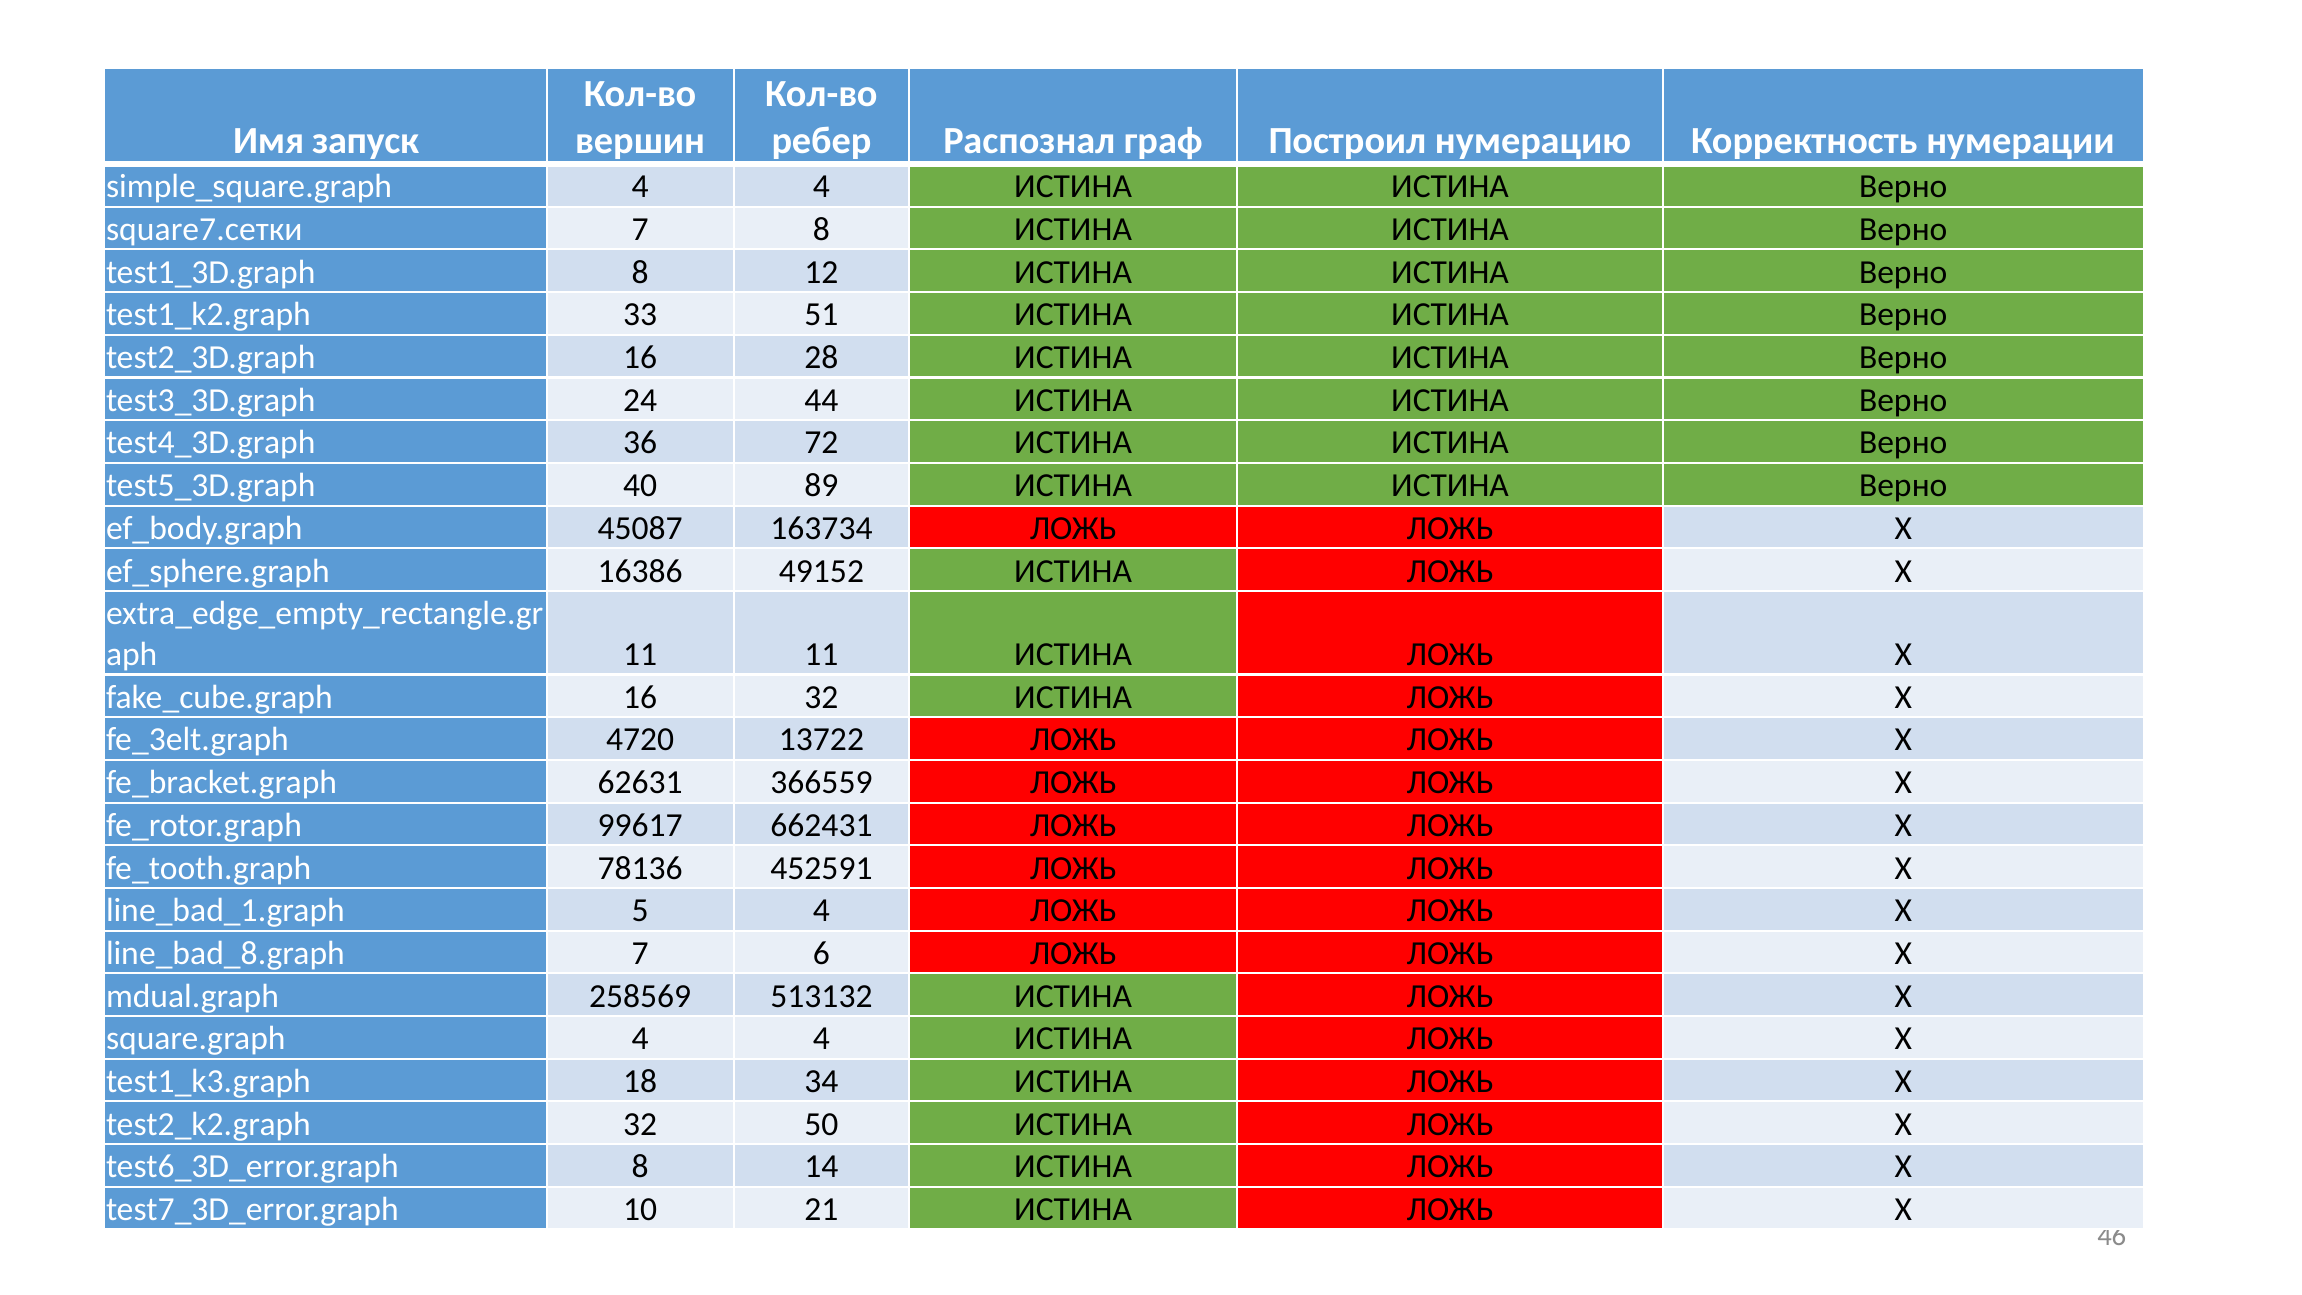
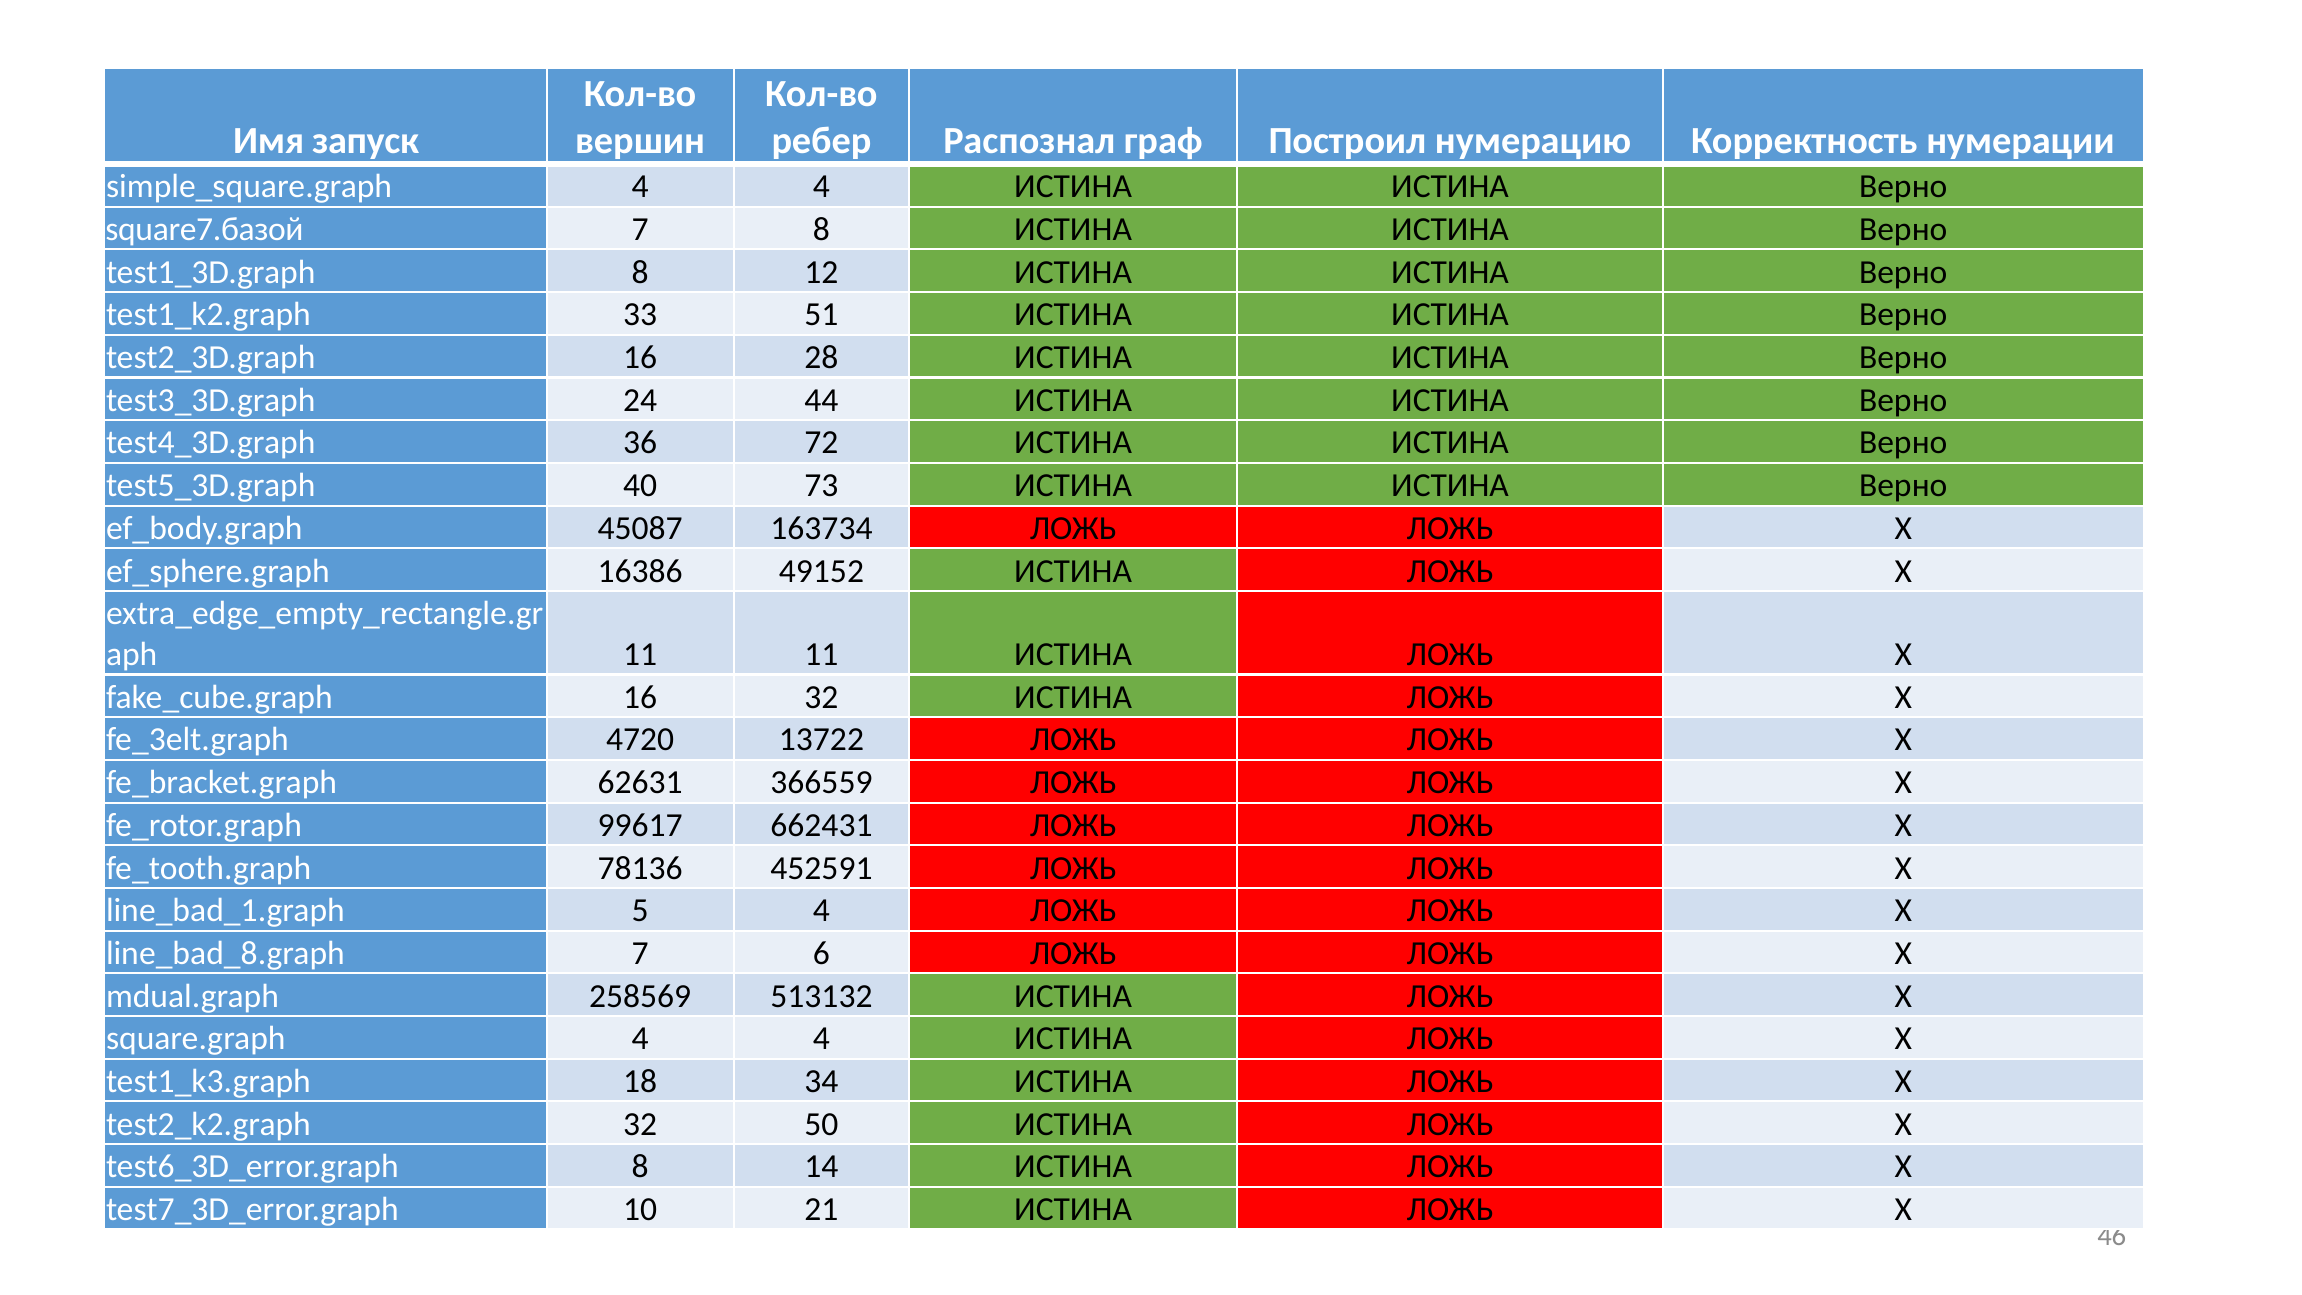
square7.сетки: square7.сетки -> square7.базой
89: 89 -> 73
